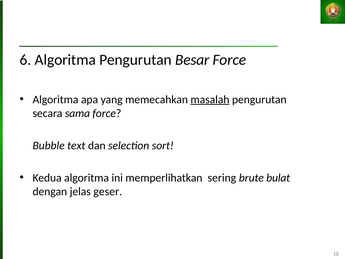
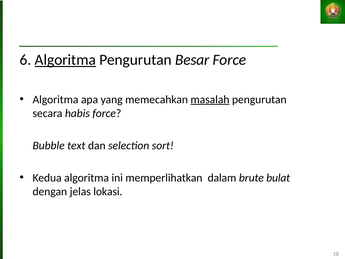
Algoritma at (65, 60) underline: none -> present
sama: sama -> habis
sering: sering -> dalam
geser: geser -> lokasi
